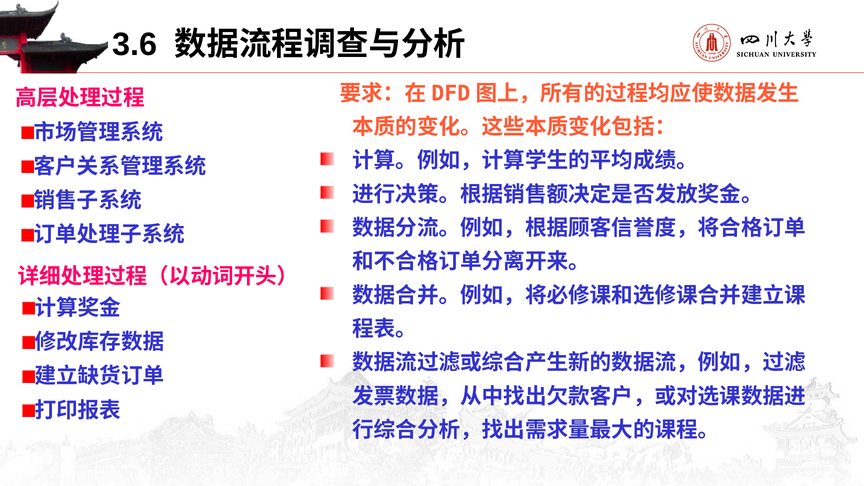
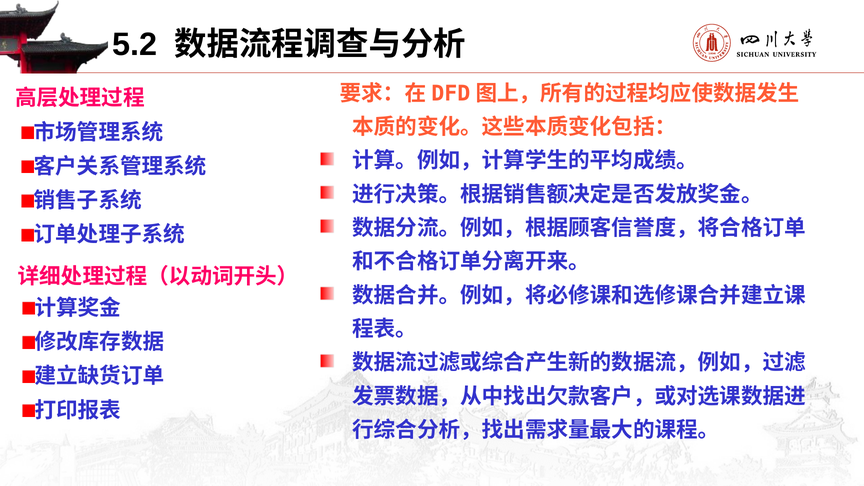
3.6: 3.6 -> 5.2
